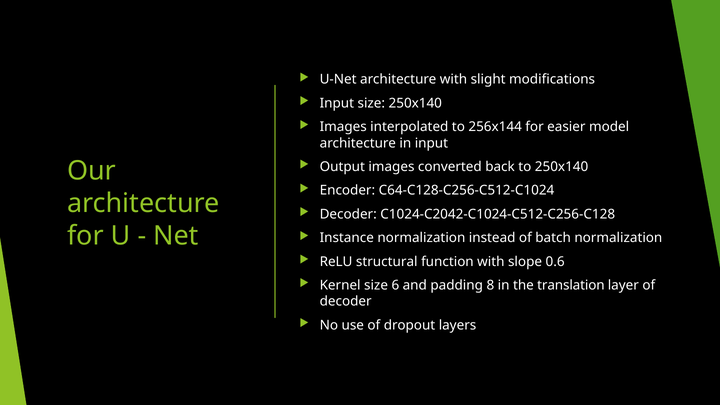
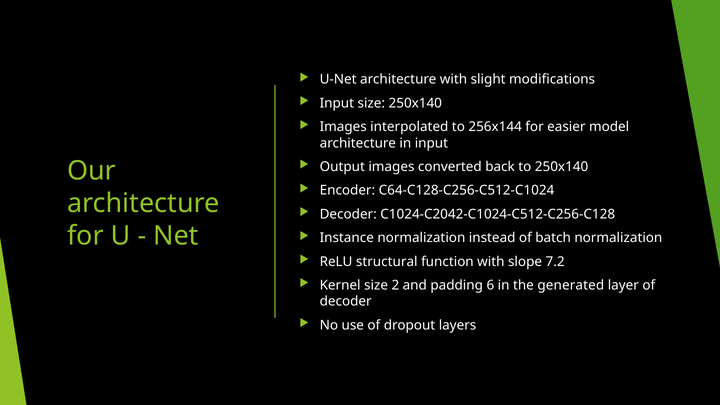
0.6: 0.6 -> 7.2
6: 6 -> 2
8: 8 -> 6
translation: translation -> generated
